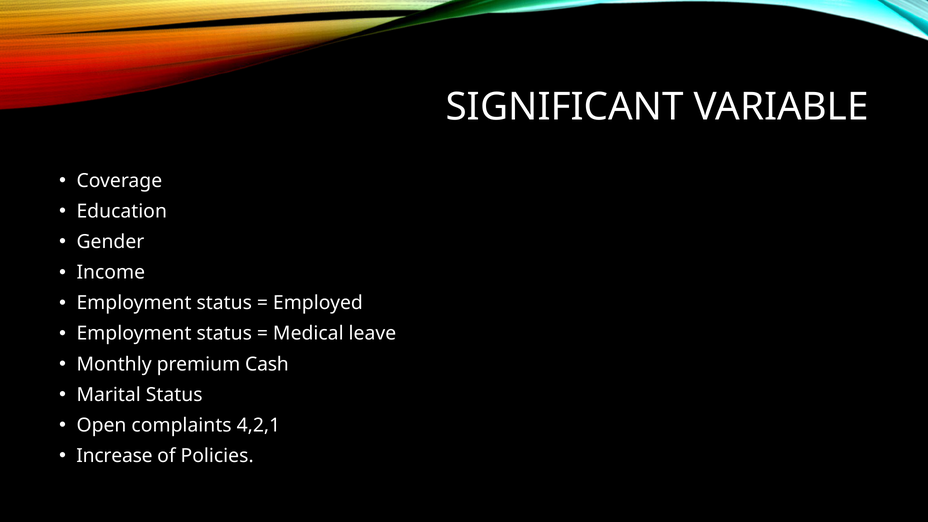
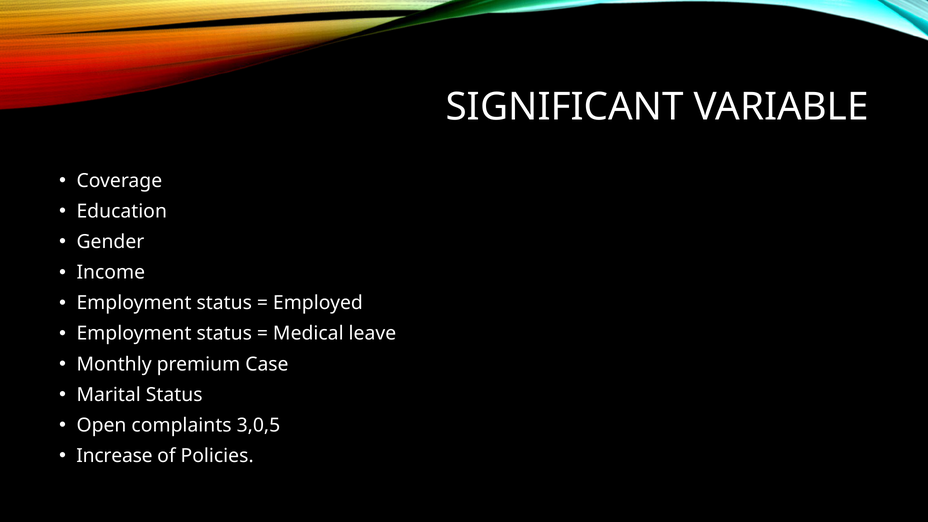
Cash: Cash -> Case
4,2,1: 4,2,1 -> 3,0,5
